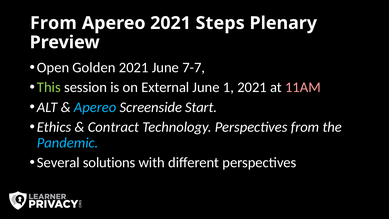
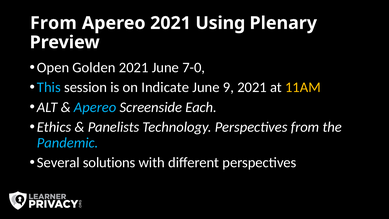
Steps: Steps -> Using
7-7: 7-7 -> 7-0
This colour: light green -> light blue
External: External -> Indicate
1: 1 -> 9
11AM colour: pink -> yellow
Start: Start -> Each
Contract: Contract -> Panelists
